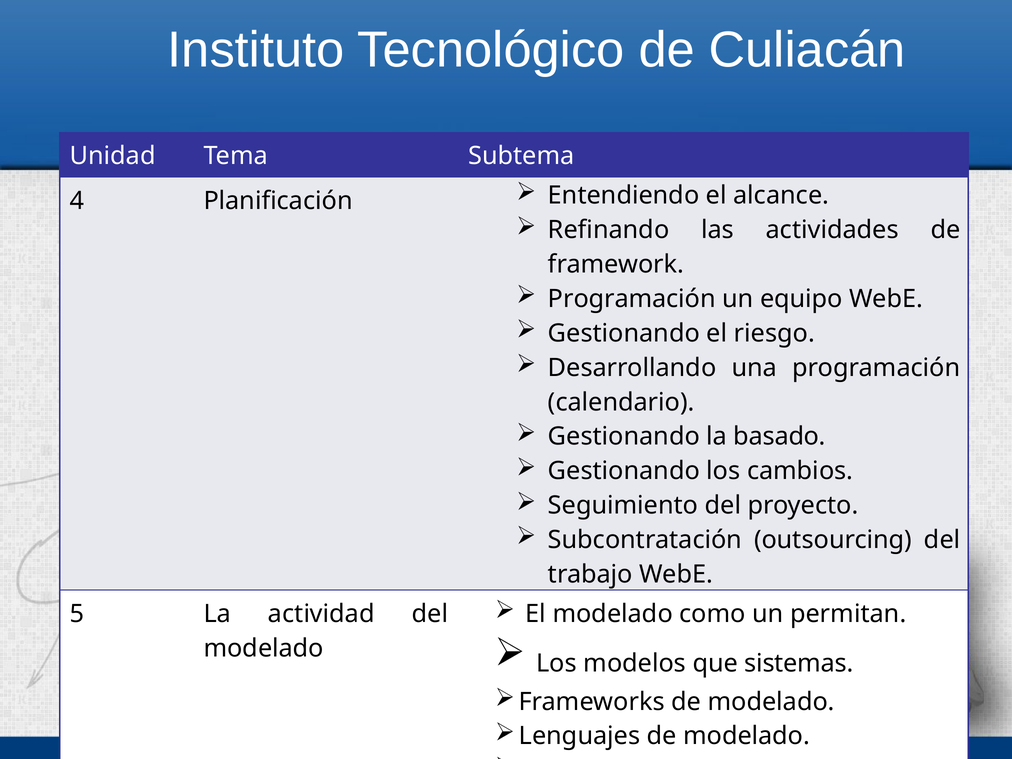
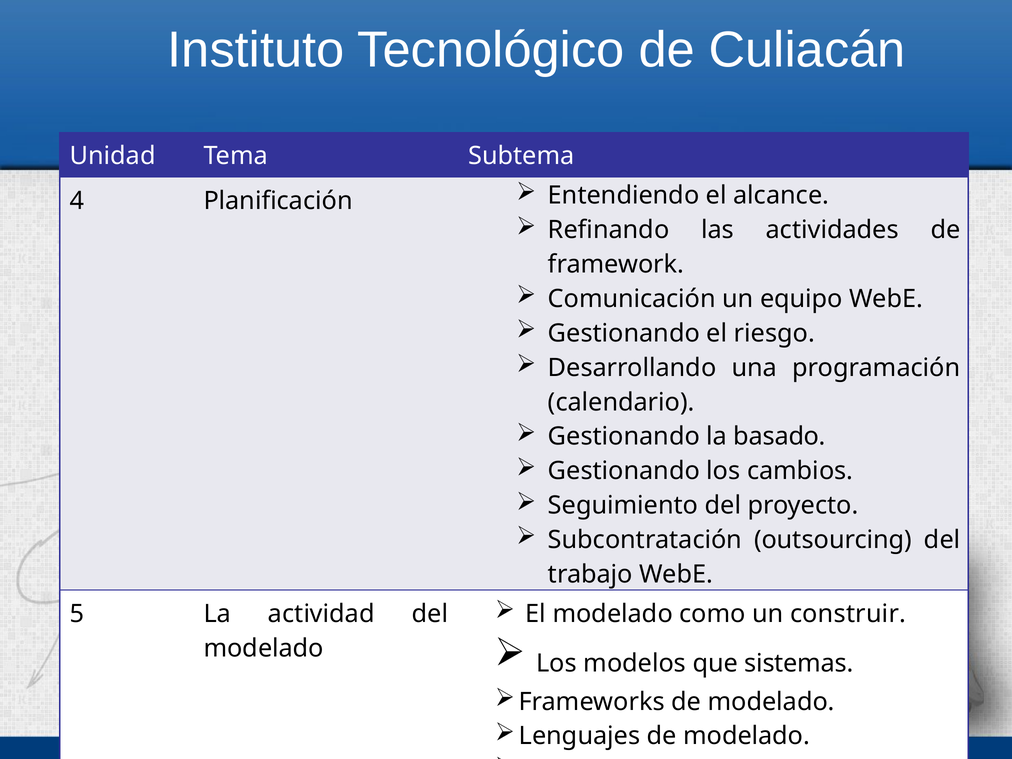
Programación at (632, 299): Programación -> Comunicación
permitan: permitan -> construir
